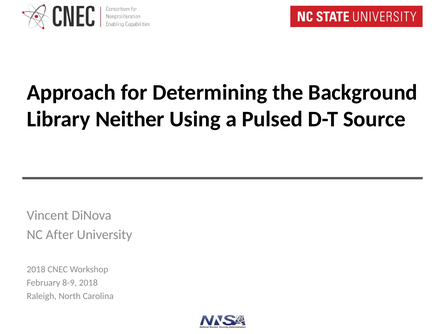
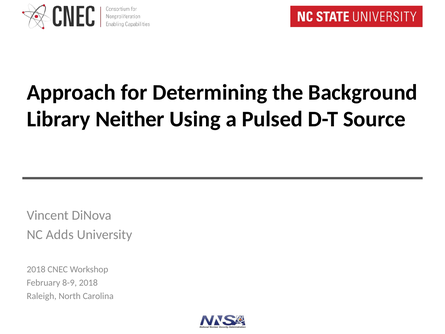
After: After -> Adds
